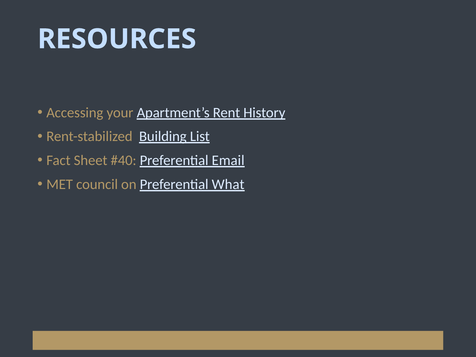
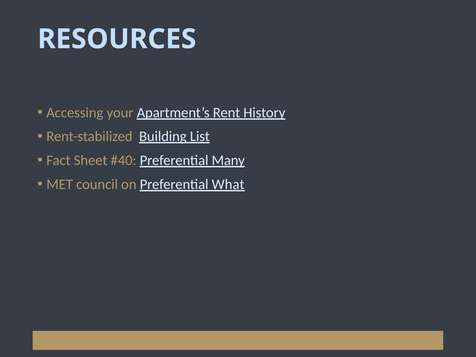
Email: Email -> Many
